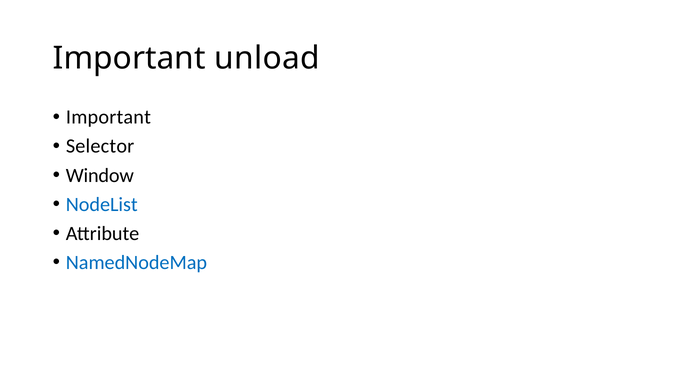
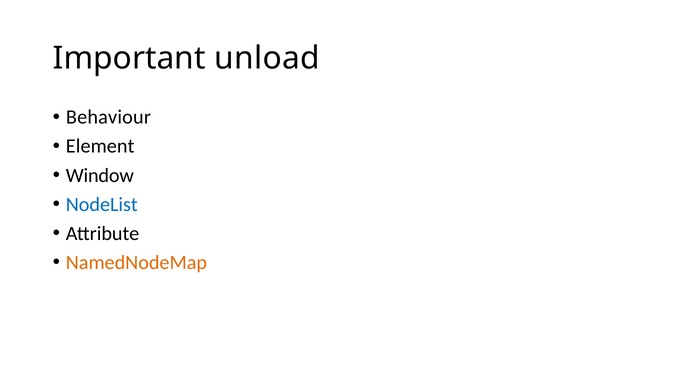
Important at (108, 117): Important -> Behaviour
Selector: Selector -> Element
NamedNodeMap colour: blue -> orange
